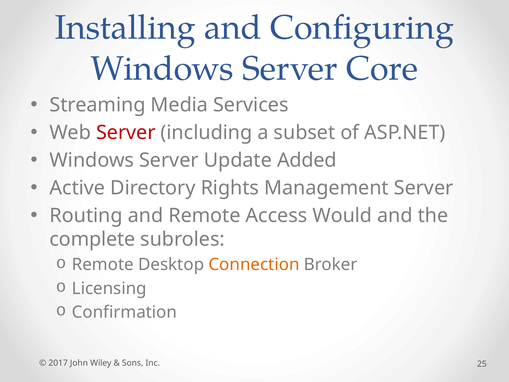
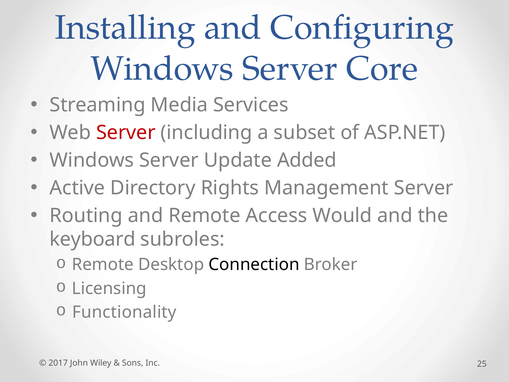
complete: complete -> keyboard
Connection colour: orange -> black
Confirmation: Confirmation -> Functionality
